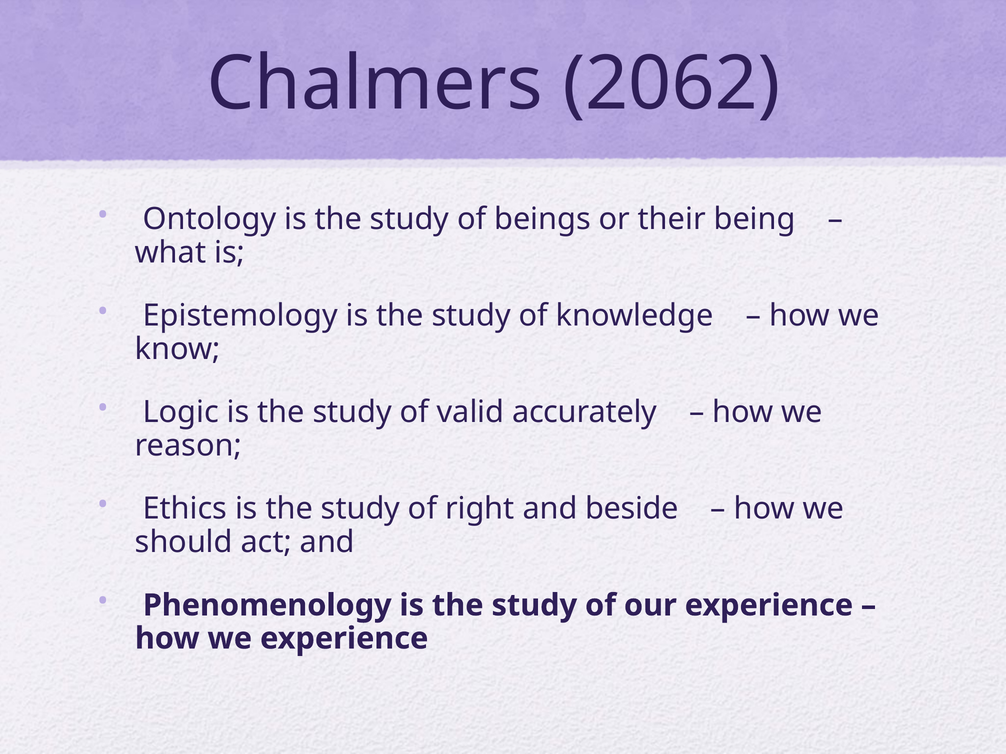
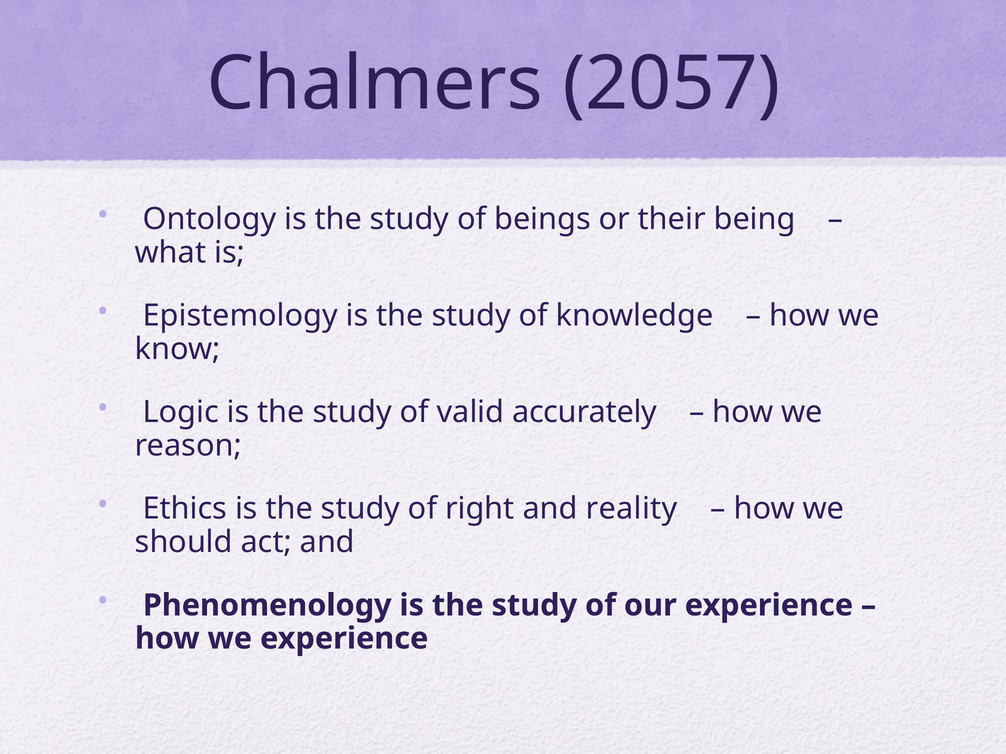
2062: 2062 -> 2057
beside: beside -> reality
